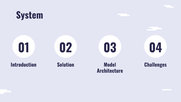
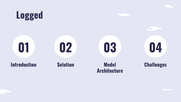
System: System -> Logged
